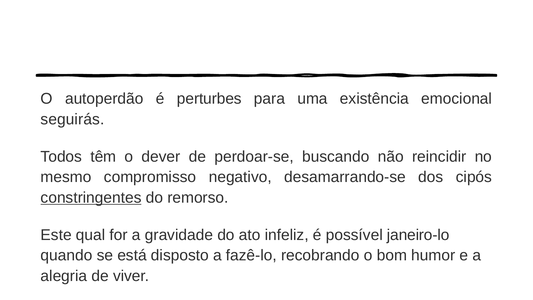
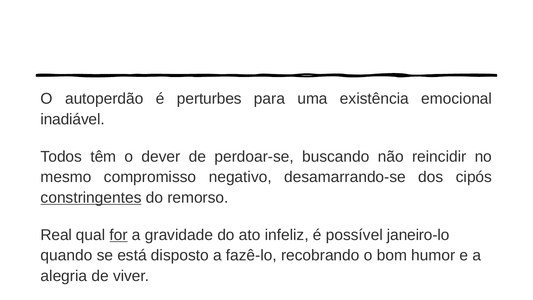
seguirás: seguirás -> inadiável
Este: Este -> Real
for underline: none -> present
